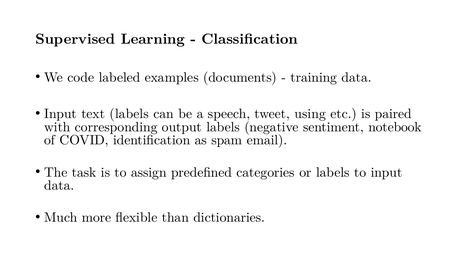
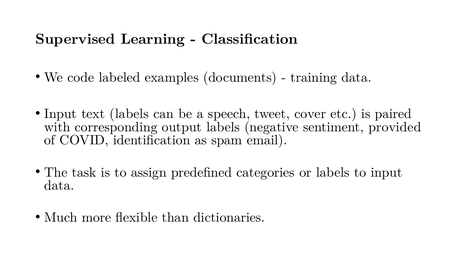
using: using -> cover
notebook: notebook -> provided
